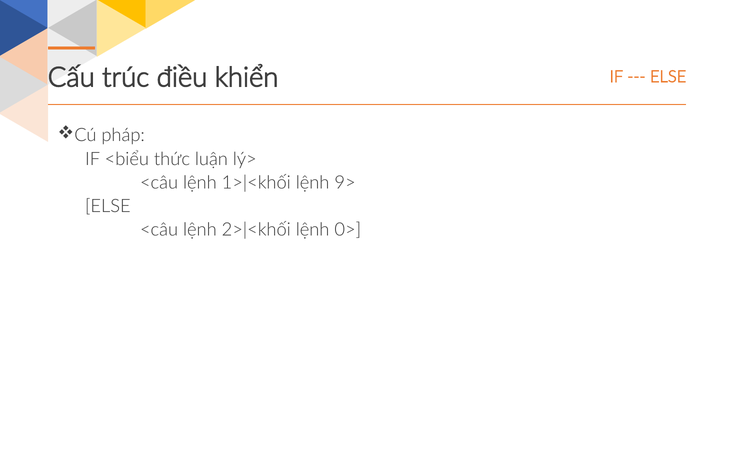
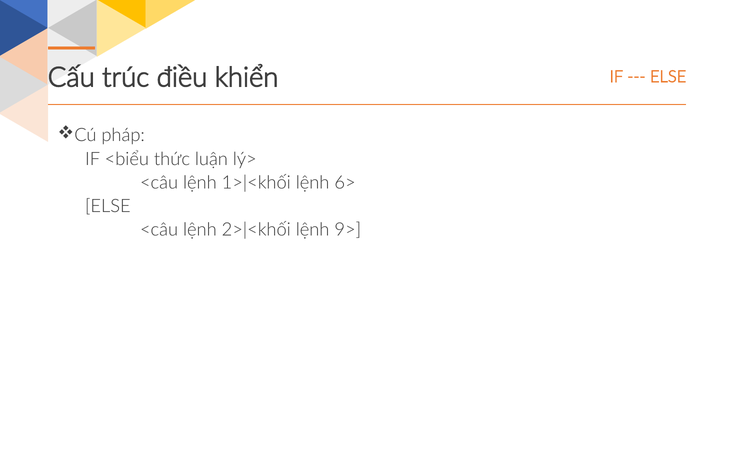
9>: 9> -> 6>
0>: 0> -> 9>
